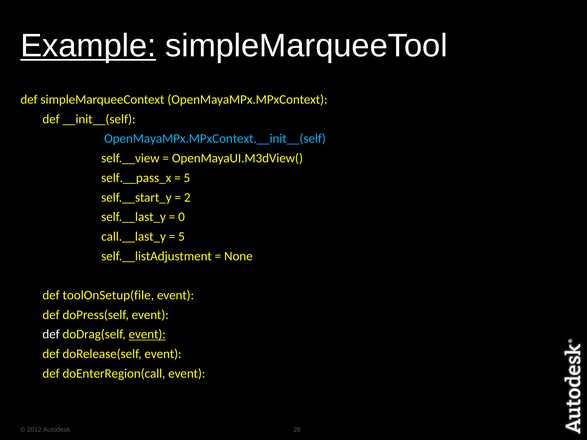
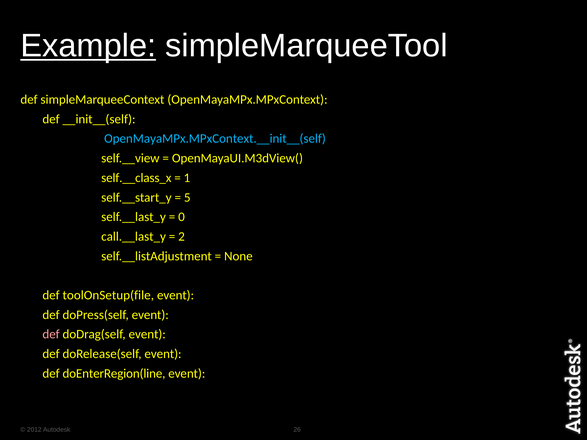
self.__pass_x: self.__pass_x -> self.__class_x
5 at (187, 178): 5 -> 1
2: 2 -> 5
5 at (181, 237): 5 -> 2
def at (51, 335) colour: white -> pink
event at (147, 335) underline: present -> none
doEnterRegion(call: doEnterRegion(call -> doEnterRegion(line
